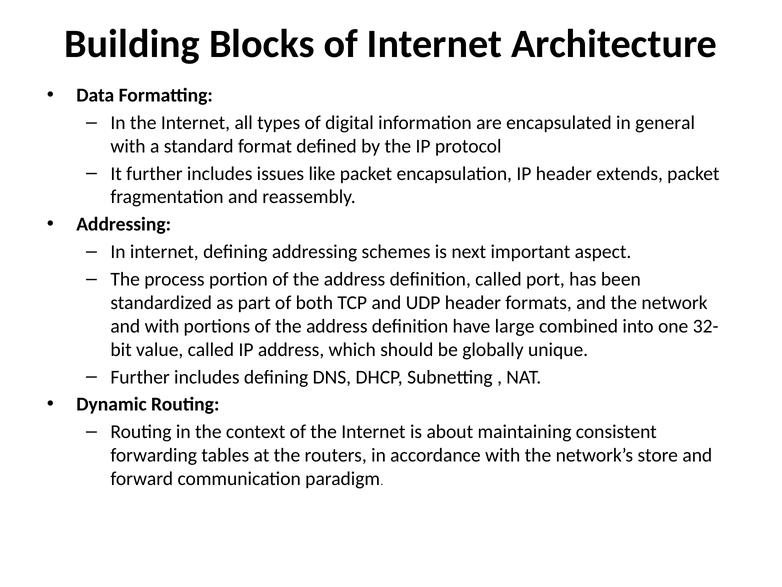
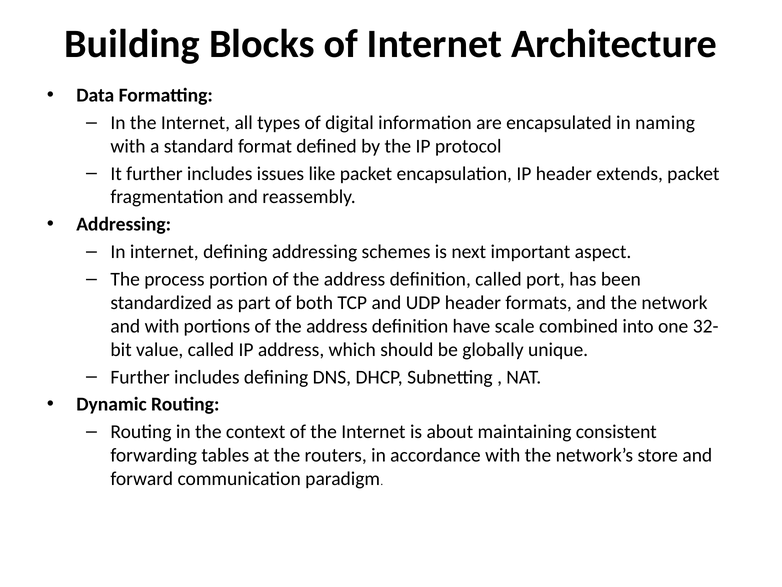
general: general -> naming
large: large -> scale
